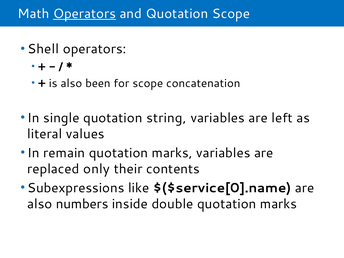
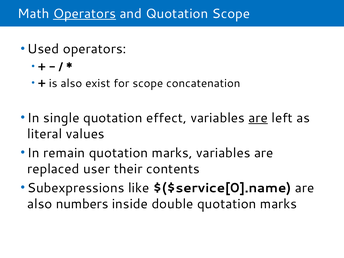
Shell: Shell -> Used
been: been -> exist
string: string -> effect
are at (258, 118) underline: none -> present
only: only -> user
